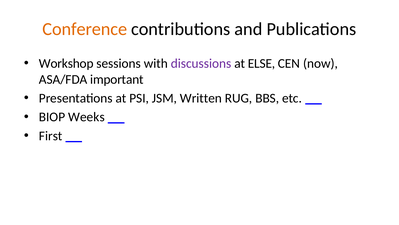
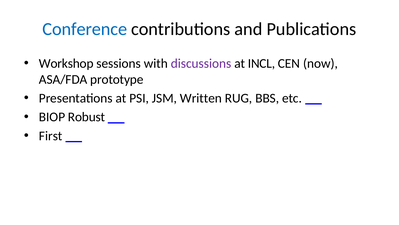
Conference colour: orange -> blue
ELSE: ELSE -> INCL
important: important -> prototype
Weeks: Weeks -> Robust
